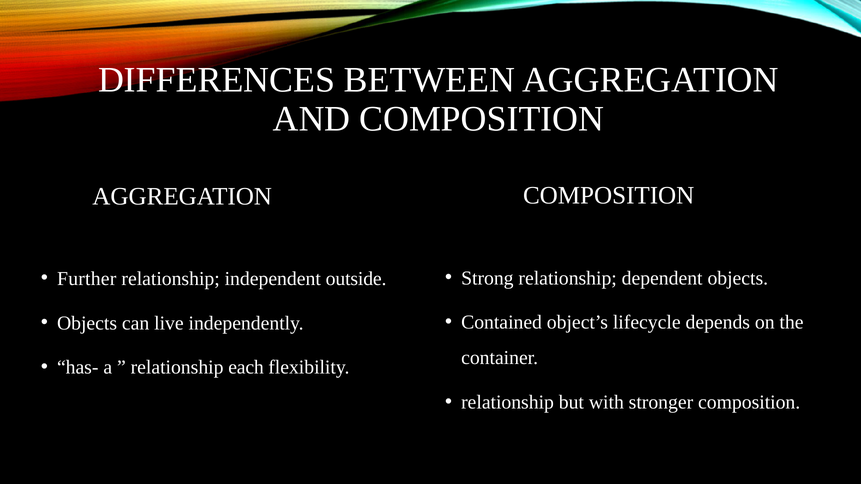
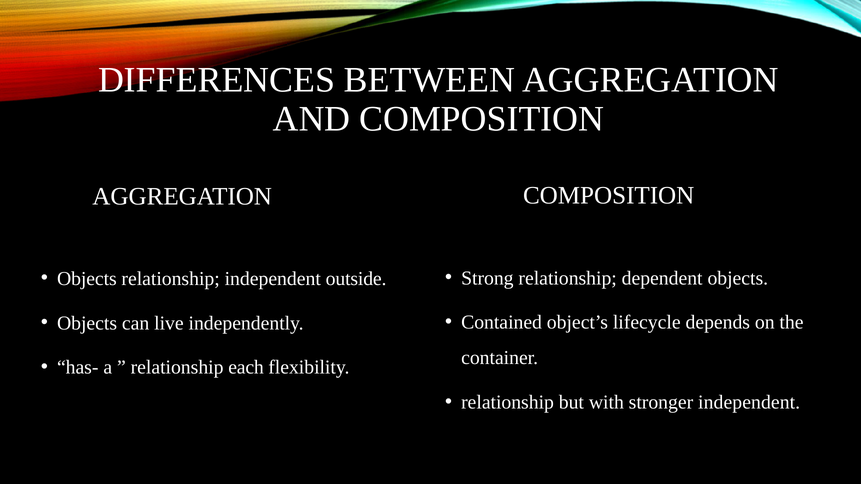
Further at (87, 279): Further -> Objects
stronger composition: composition -> independent
